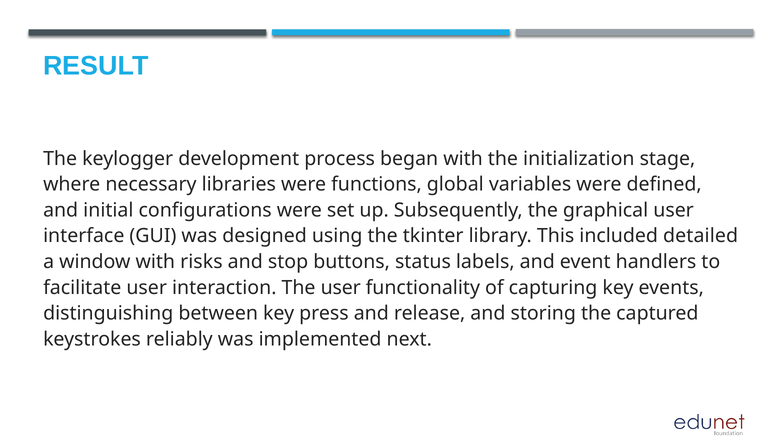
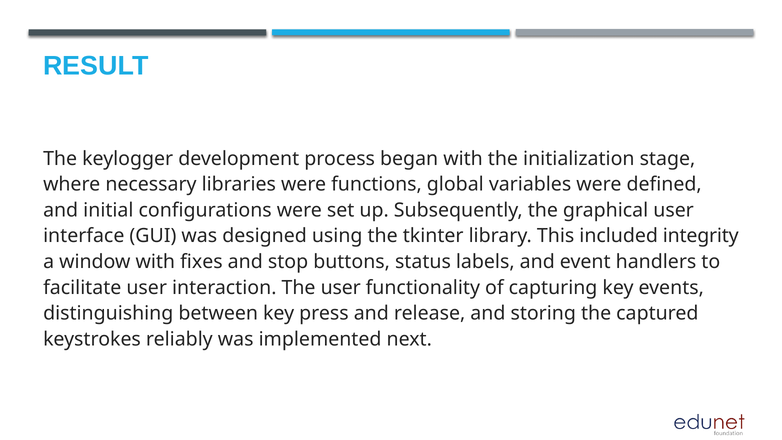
detailed: detailed -> integrity
risks: risks -> fixes
